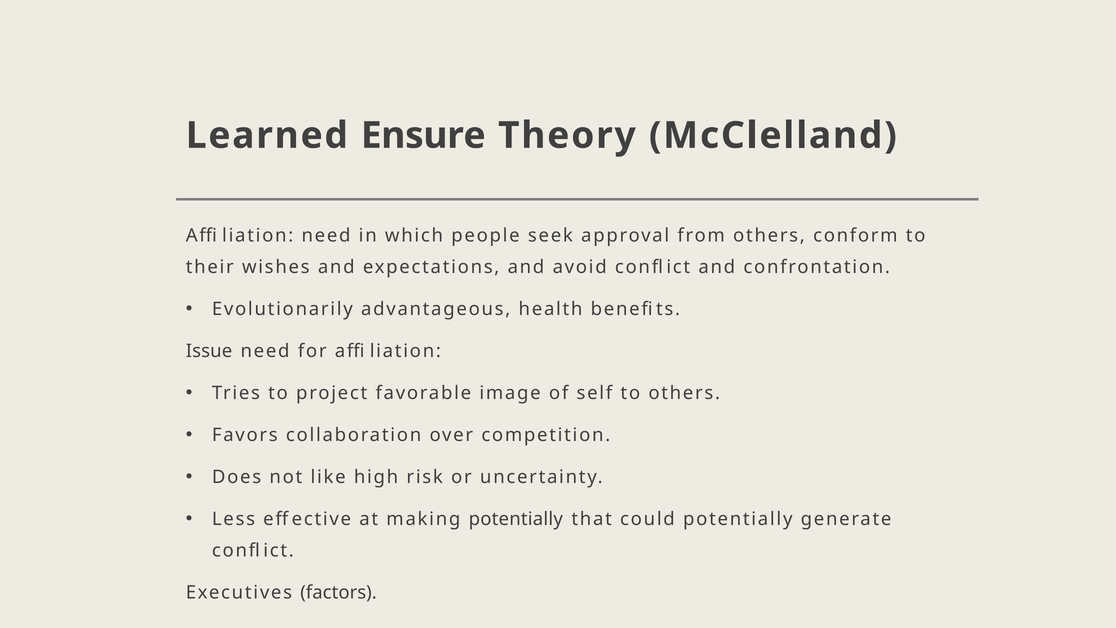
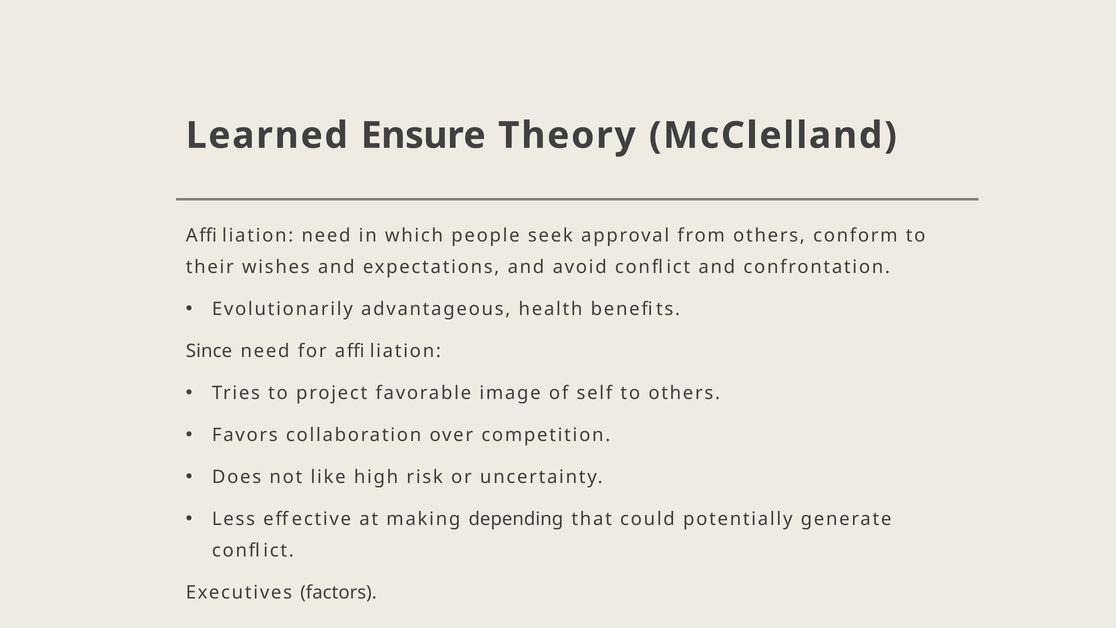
Issue: Issue -> Since
making potentially: potentially -> depending
